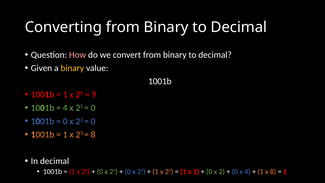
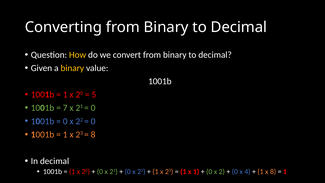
How colour: pink -> yellow
9: 9 -> 5
4 at (65, 108): 4 -> 7
